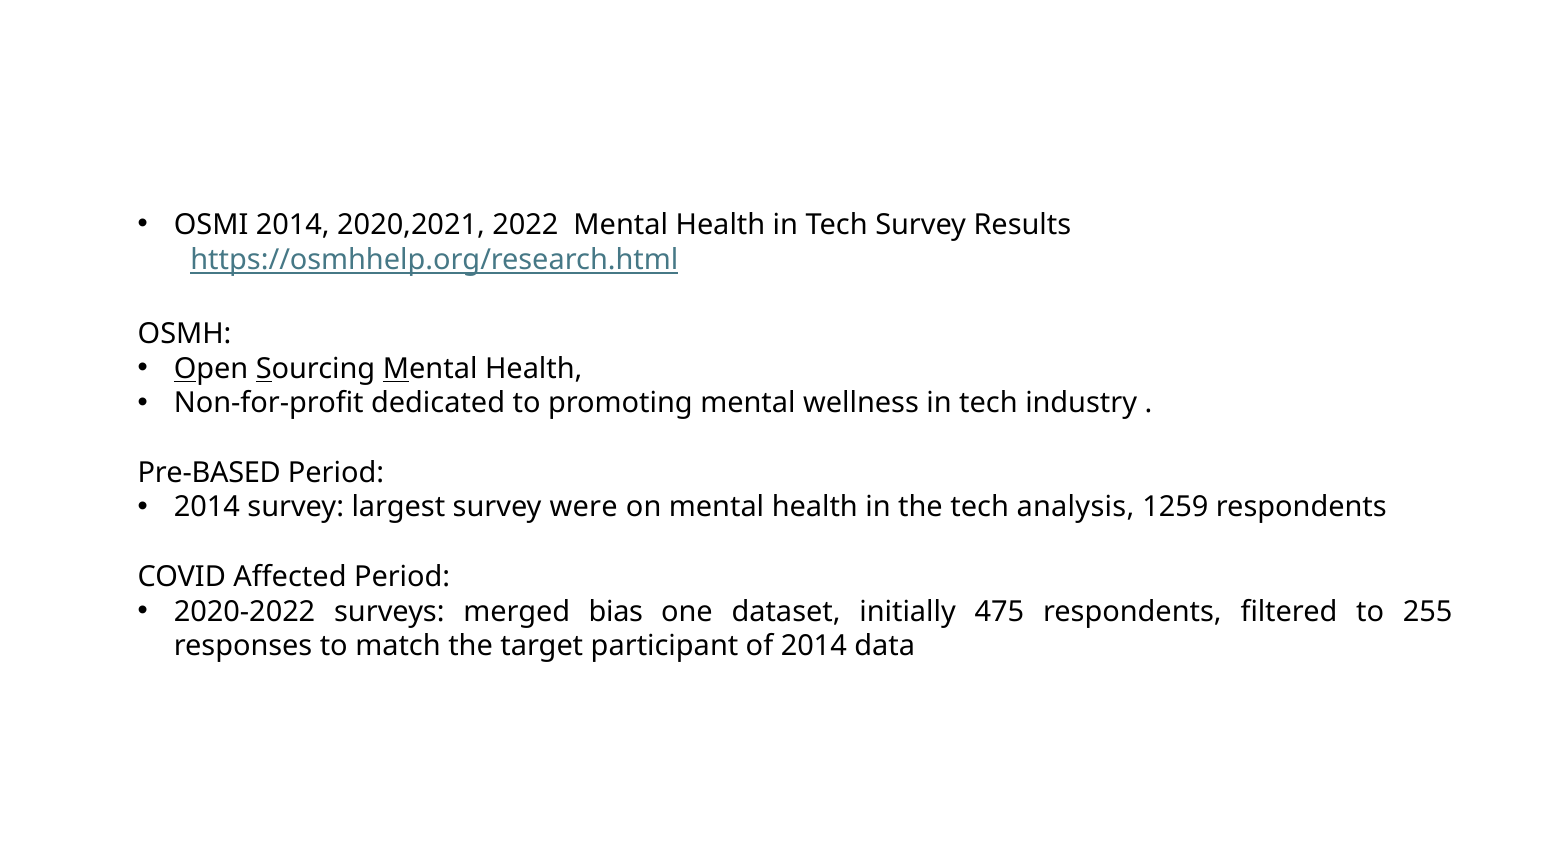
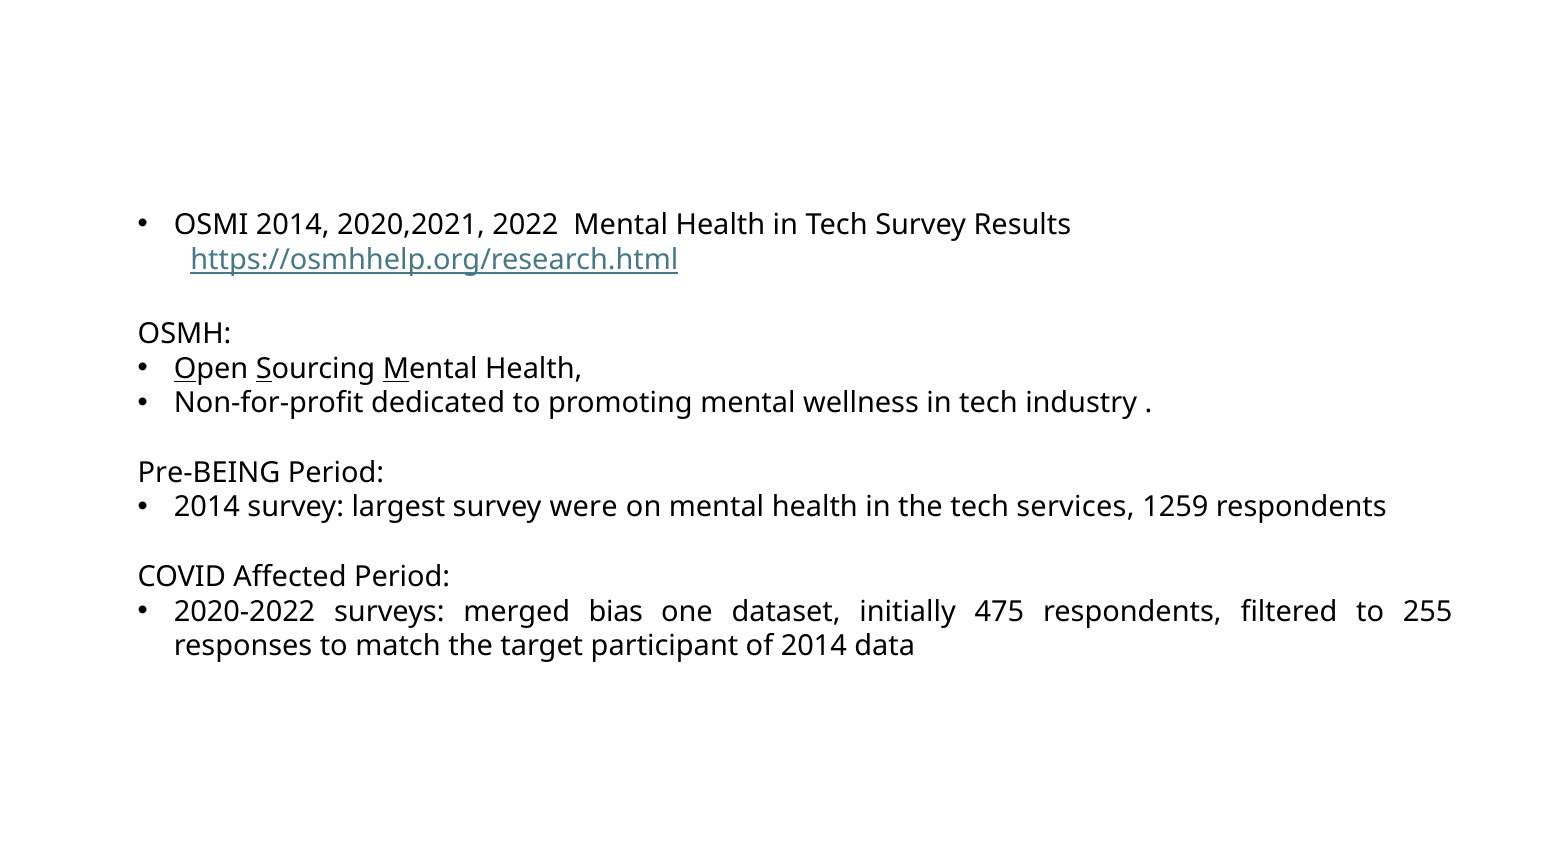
Pre-BASED: Pre-BASED -> Pre-BEING
analysis: analysis -> services
